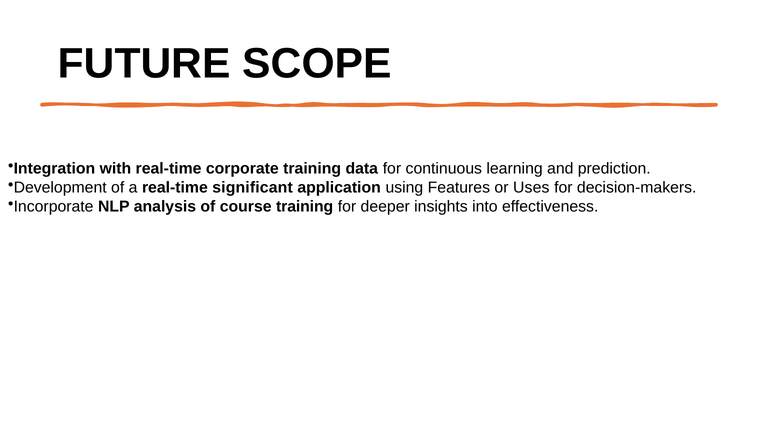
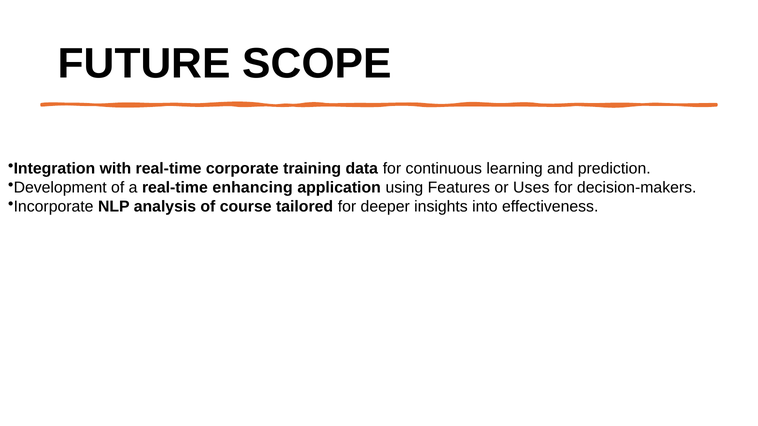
significant: significant -> enhancing
course training: training -> tailored
